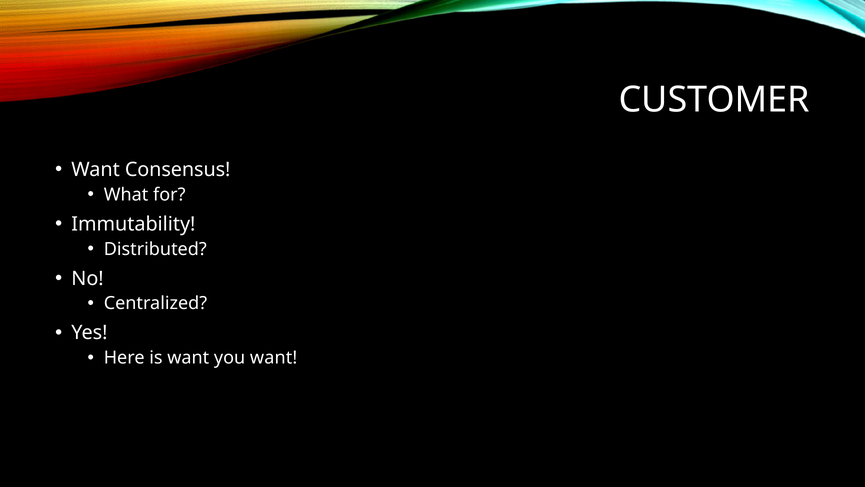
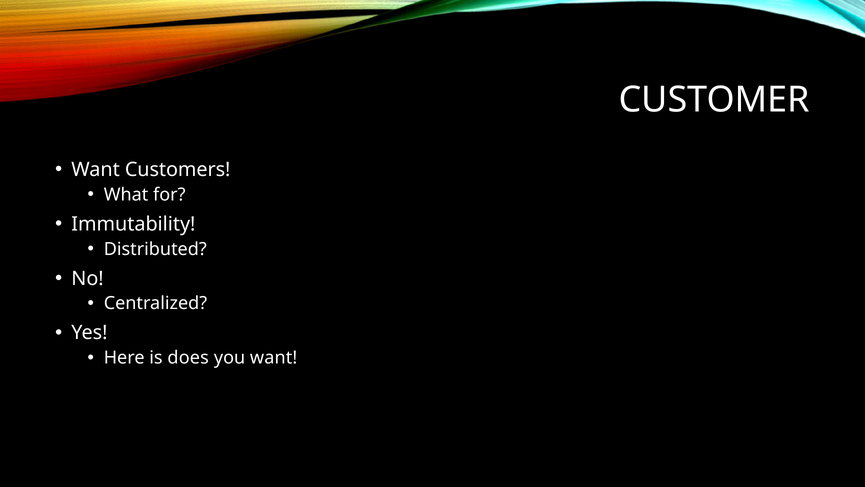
Consensus: Consensus -> Customers
is want: want -> does
